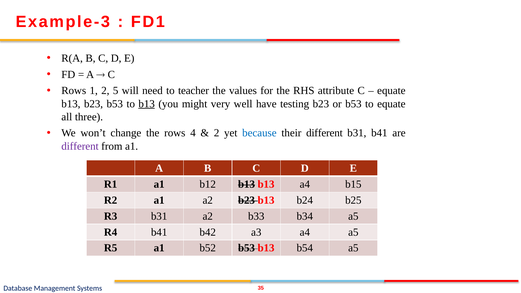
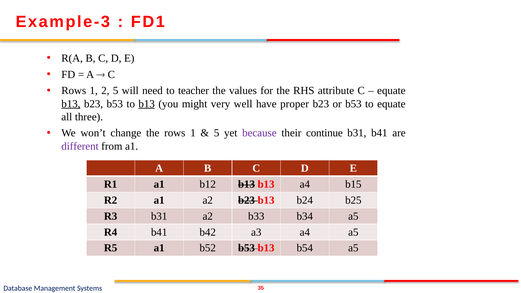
b13 at (71, 104) underline: none -> present
testing: testing -> proper
the rows 4: 4 -> 1
2 at (217, 133): 2 -> 5
because colour: blue -> purple
their different: different -> continue
